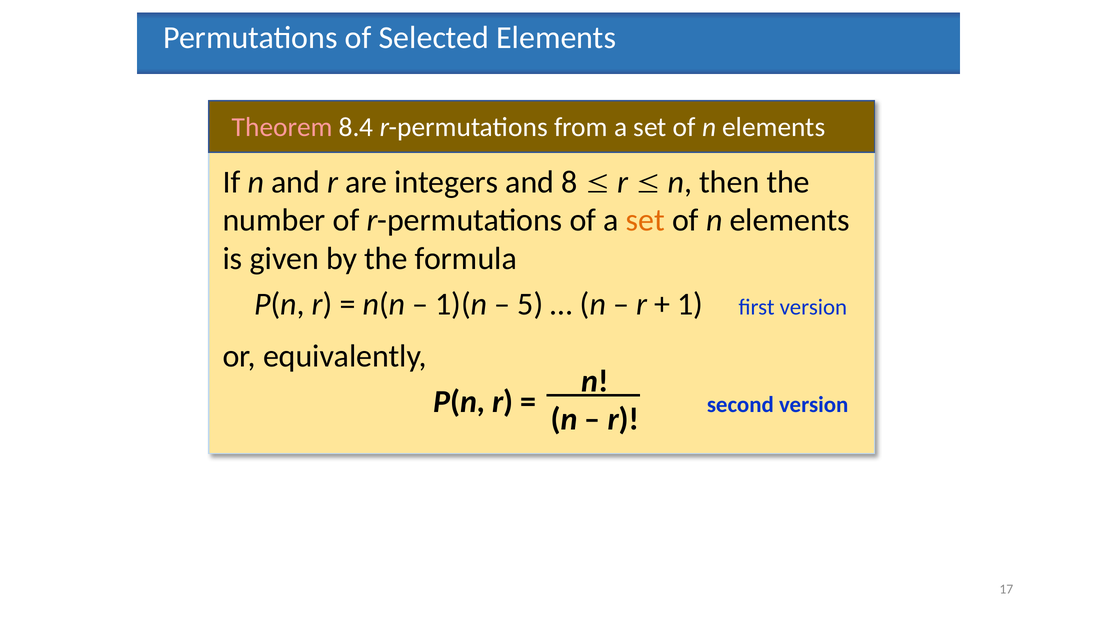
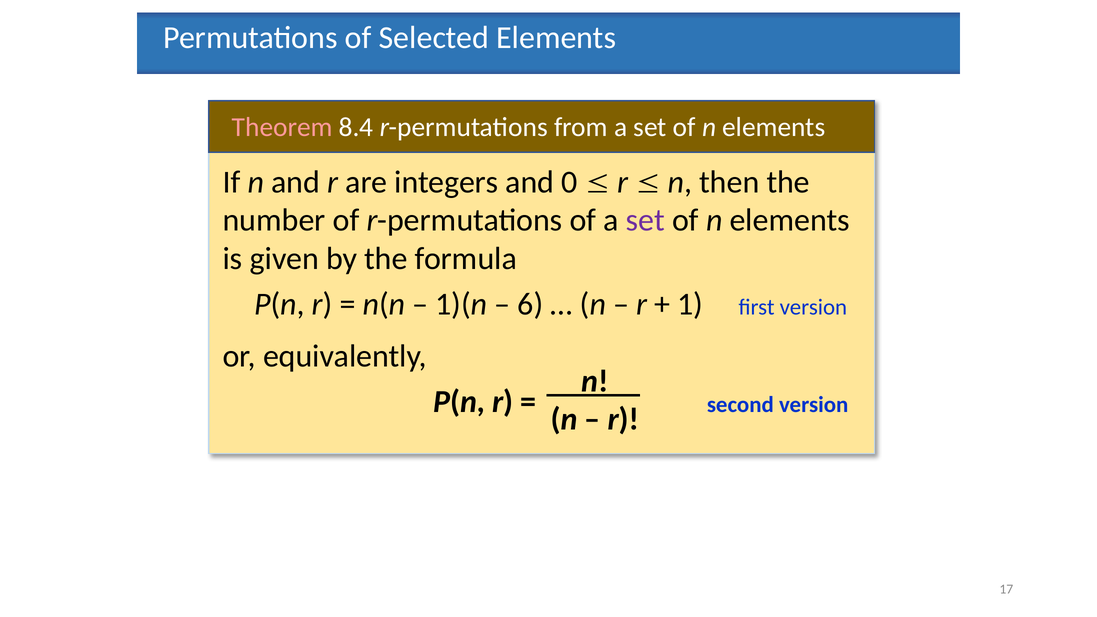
8: 8 -> 0
set at (645, 220) colour: orange -> purple
5: 5 -> 6
